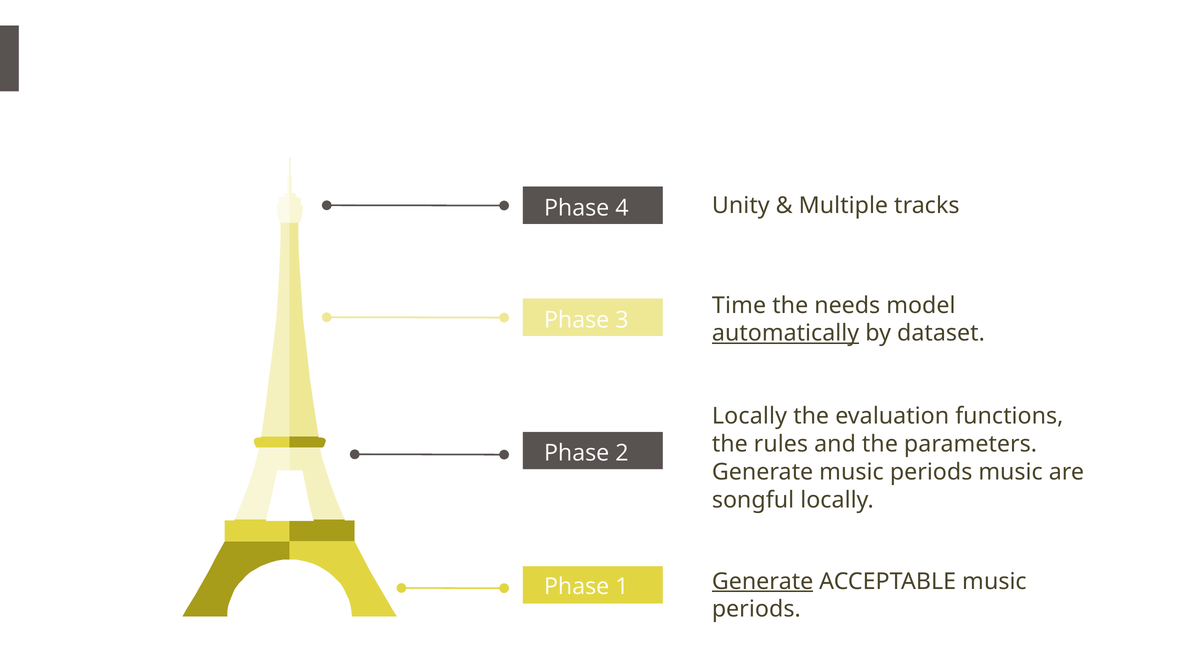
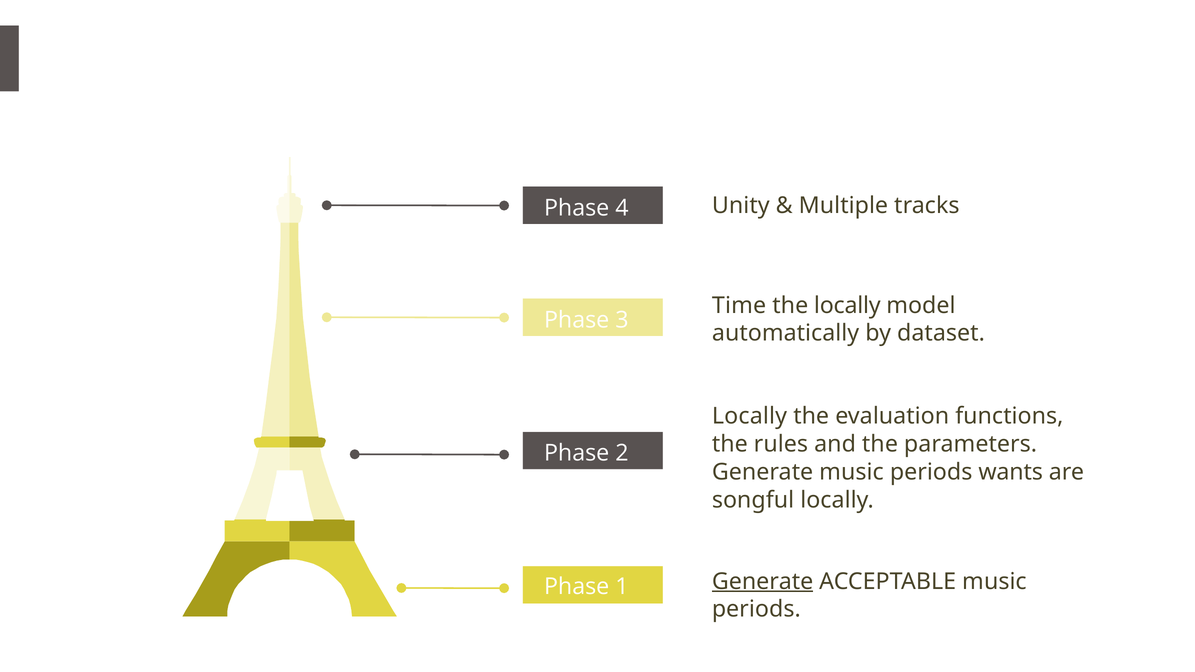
the needs: needs -> locally
automatically underline: present -> none
periods music: music -> wants
